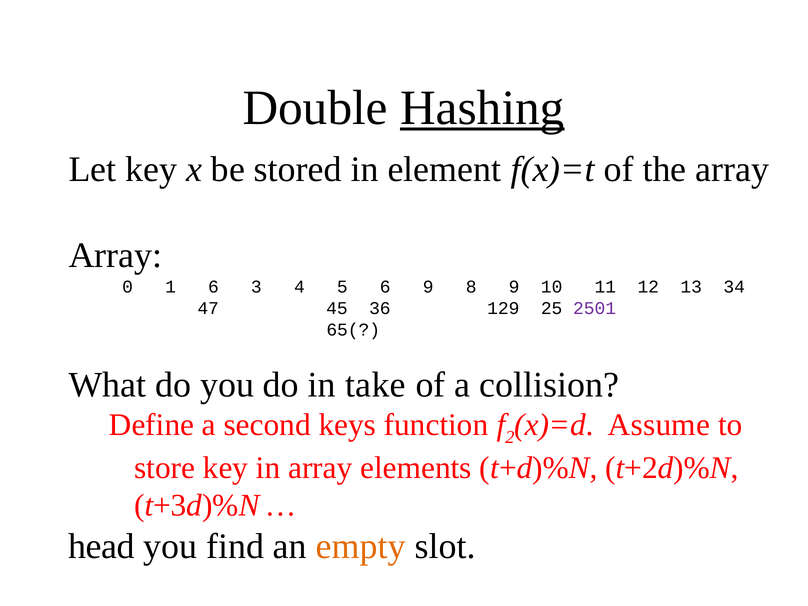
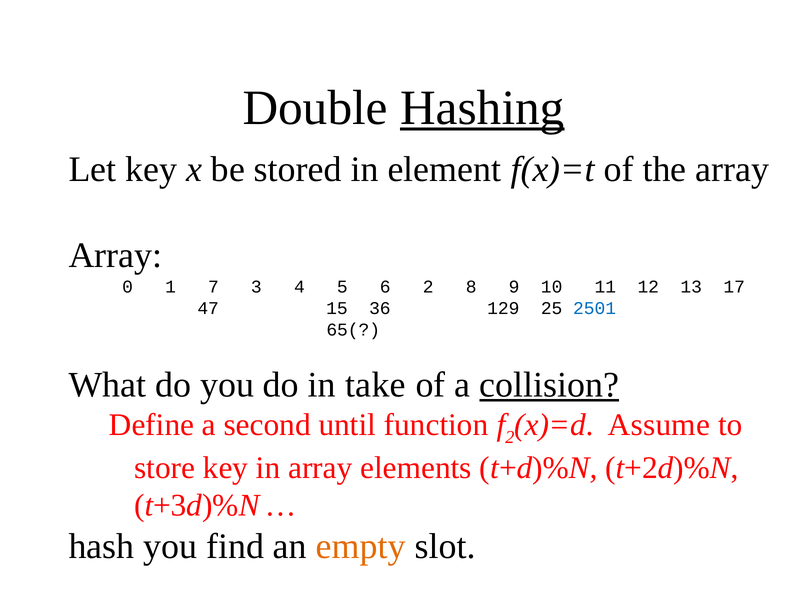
1 6: 6 -> 7
6 9: 9 -> 2
34: 34 -> 17
45: 45 -> 15
2501 colour: purple -> blue
collision underline: none -> present
keys: keys -> until
head: head -> hash
